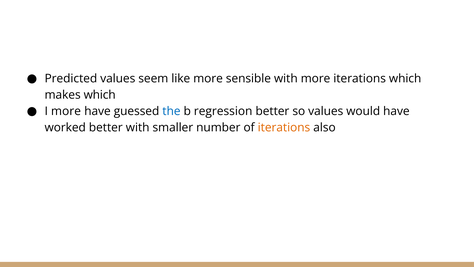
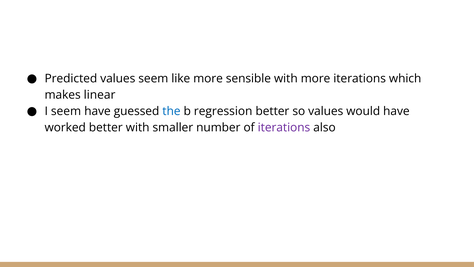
makes which: which -> linear
I more: more -> seem
iterations at (284, 127) colour: orange -> purple
